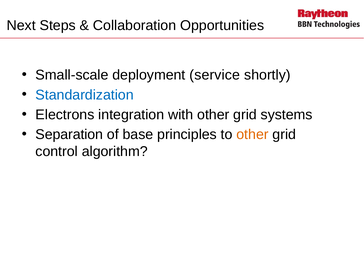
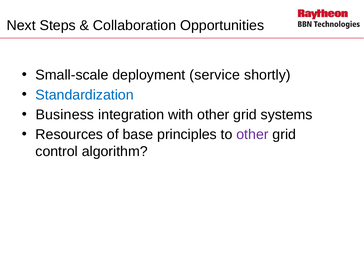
Electrons: Electrons -> Business
Separation: Separation -> Resources
other at (252, 135) colour: orange -> purple
